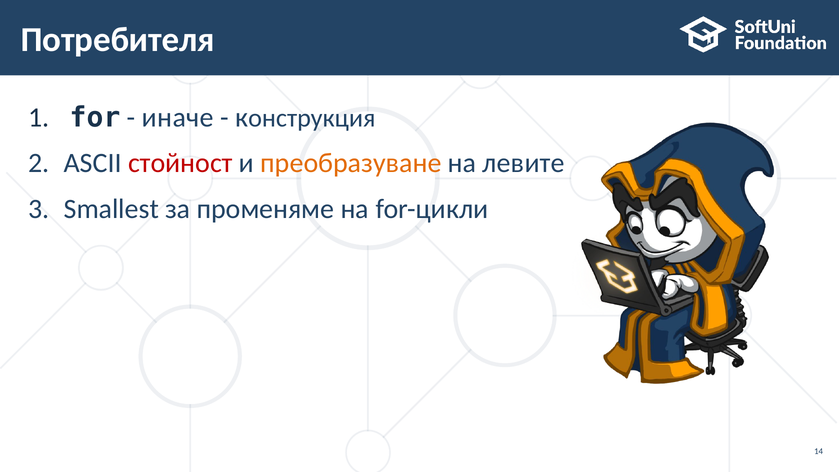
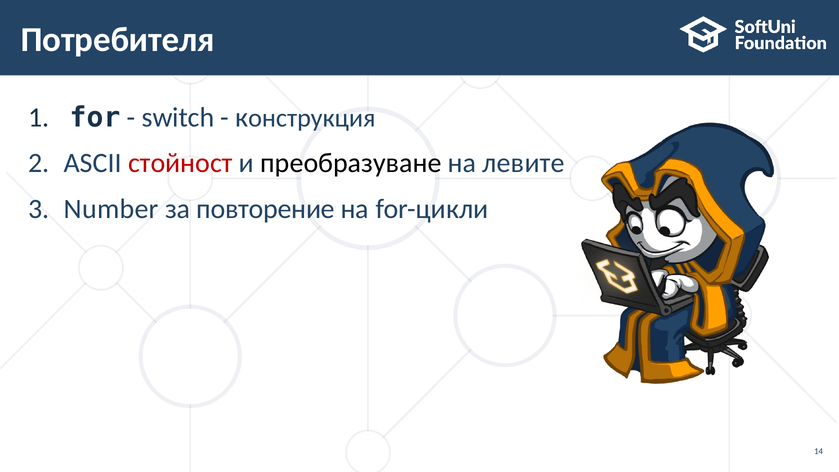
иначе: иначе -> switch
преобразуване colour: orange -> black
Smallest: Smallest -> Number
променяме: променяме -> повторение
